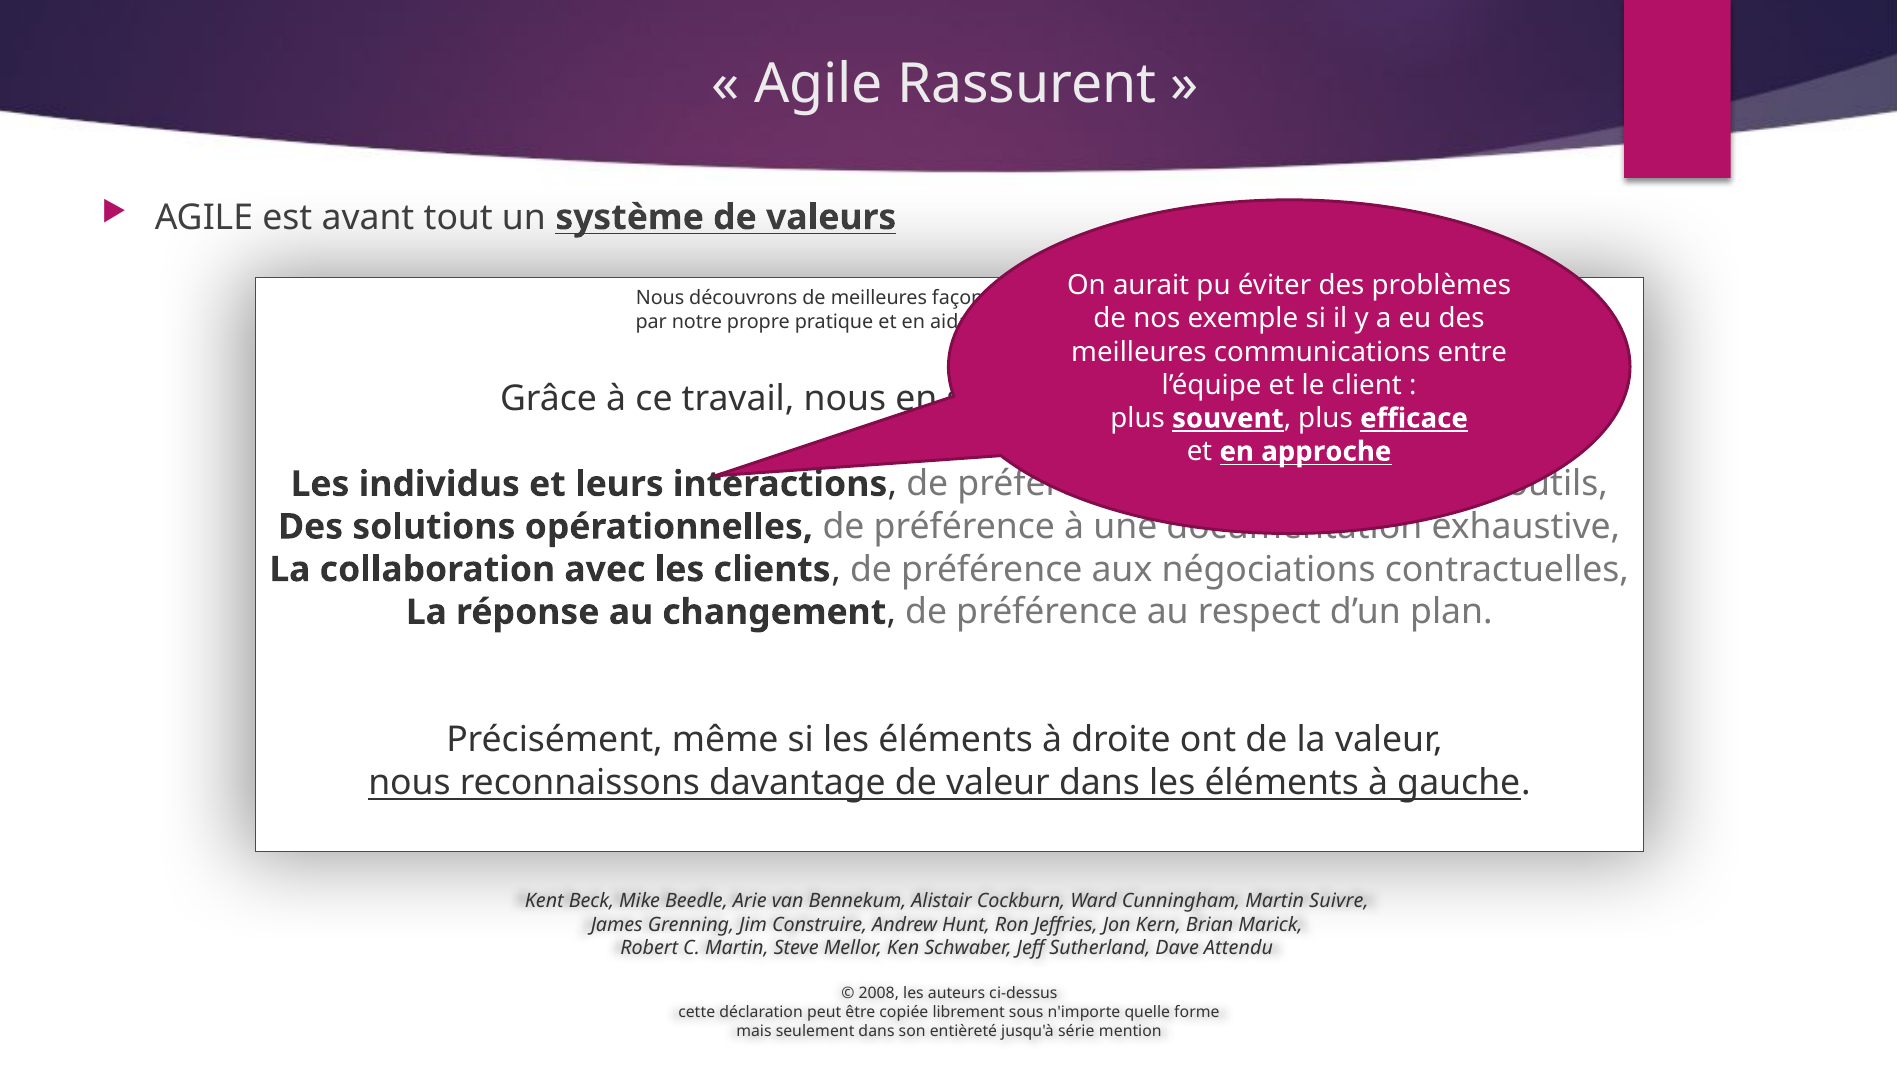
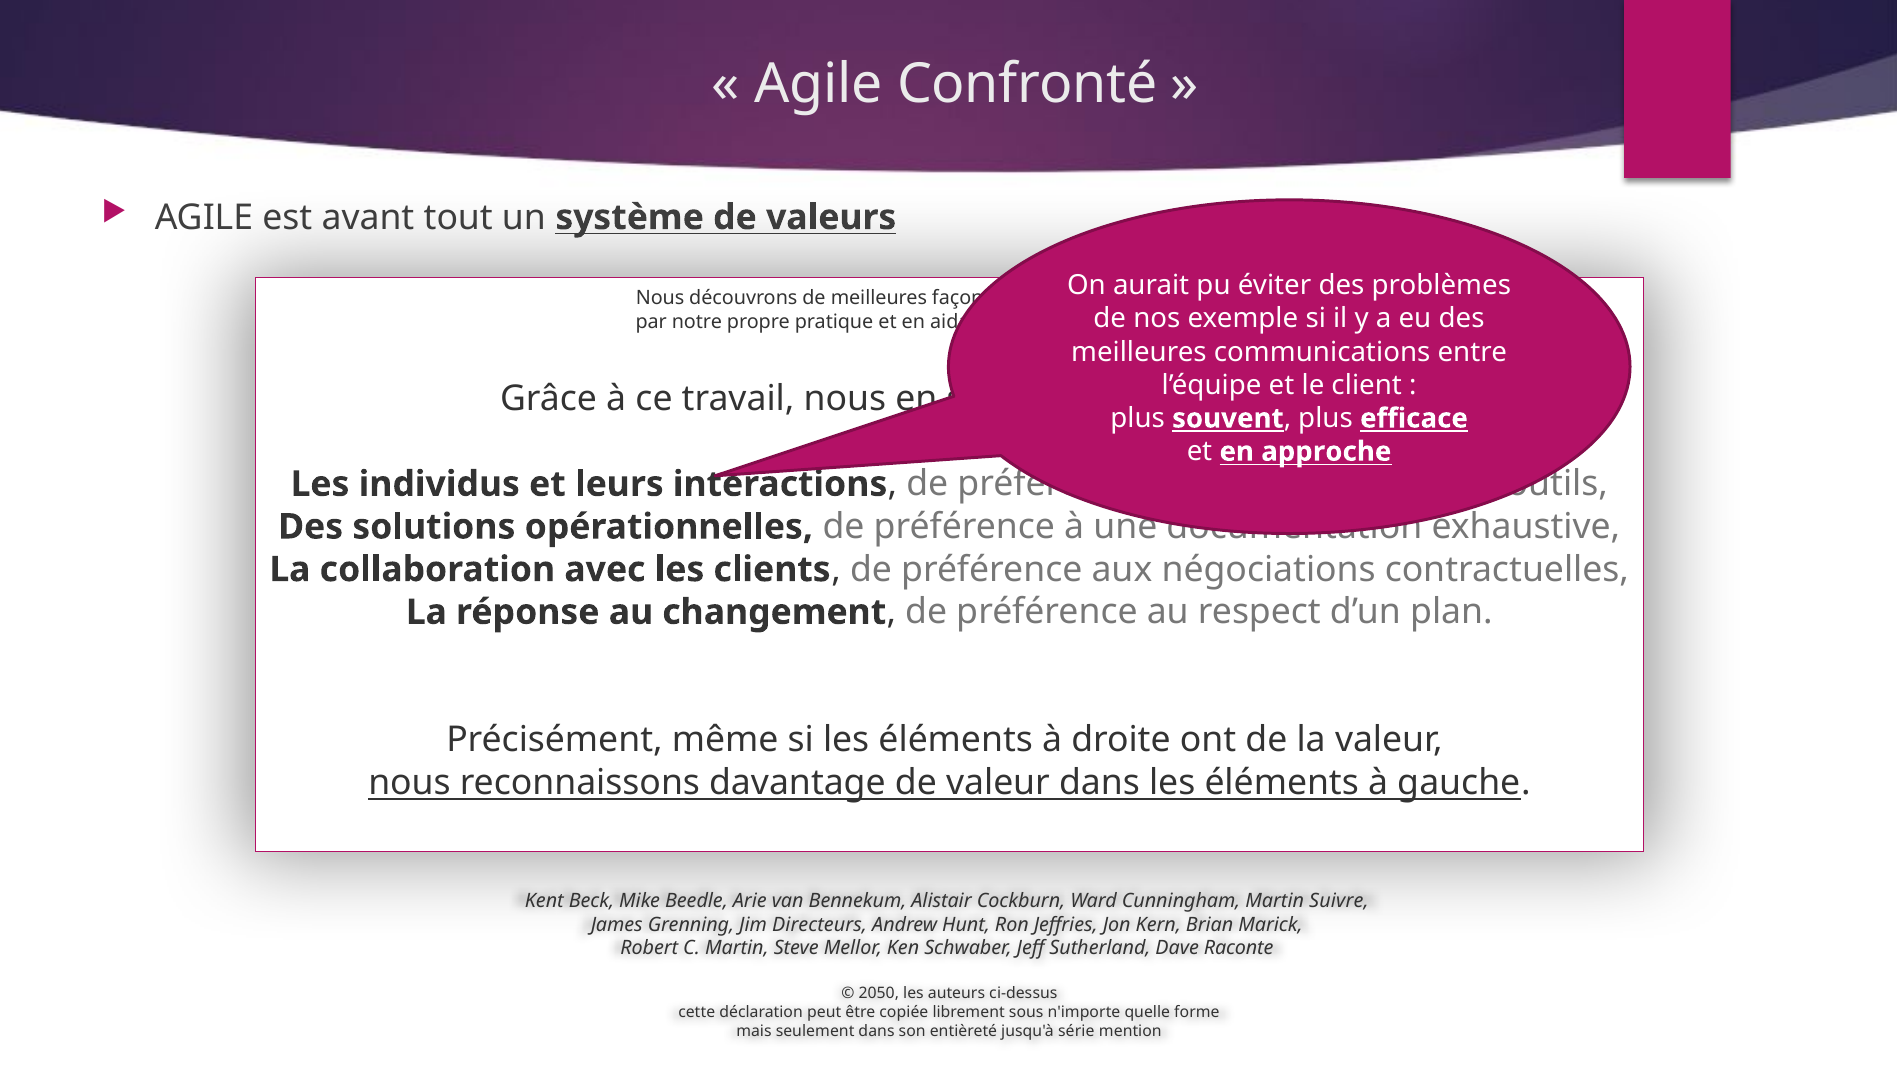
Rassurent: Rassurent -> Confronté
Construire: Construire -> Directeurs
Attendu: Attendu -> Raconte
2008: 2008 -> 2050
